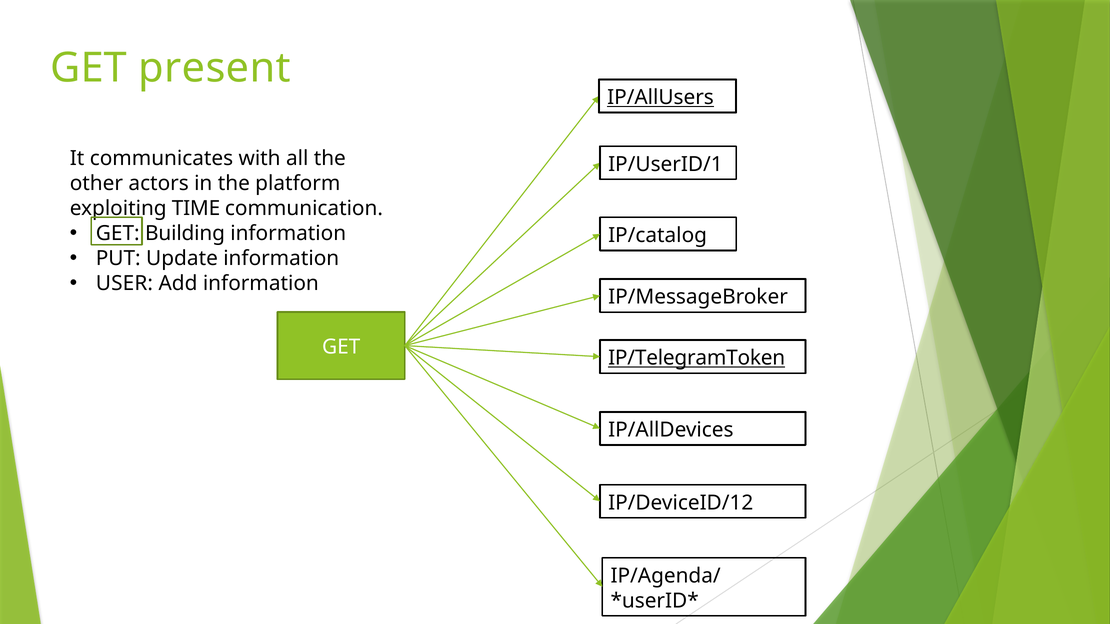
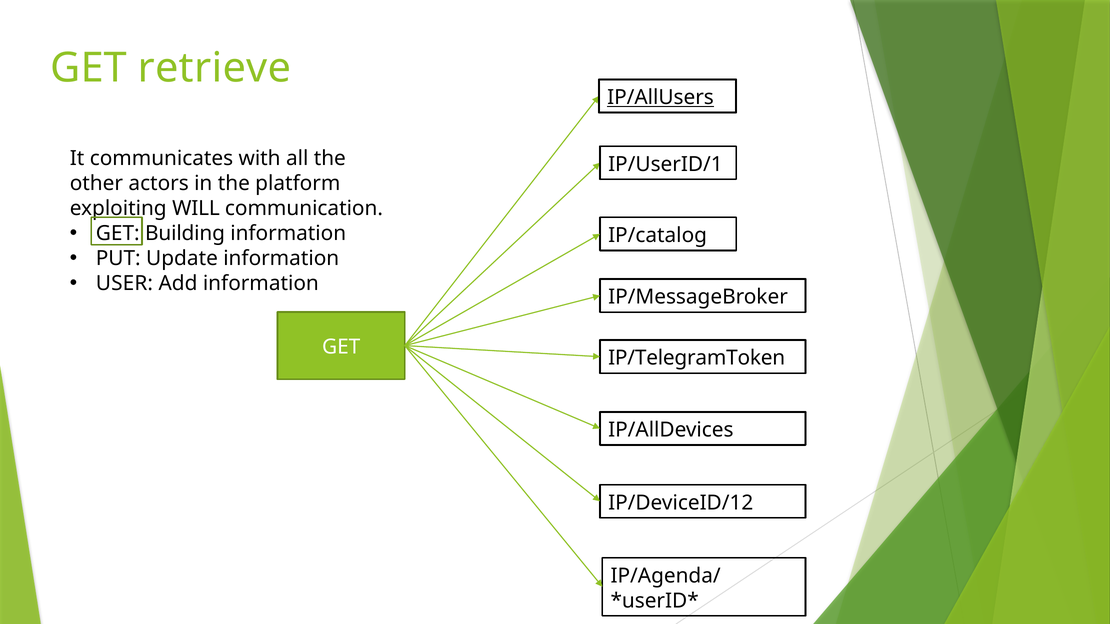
present: present -> retrieve
TIME: TIME -> WILL
IP/TelegramToken underline: present -> none
